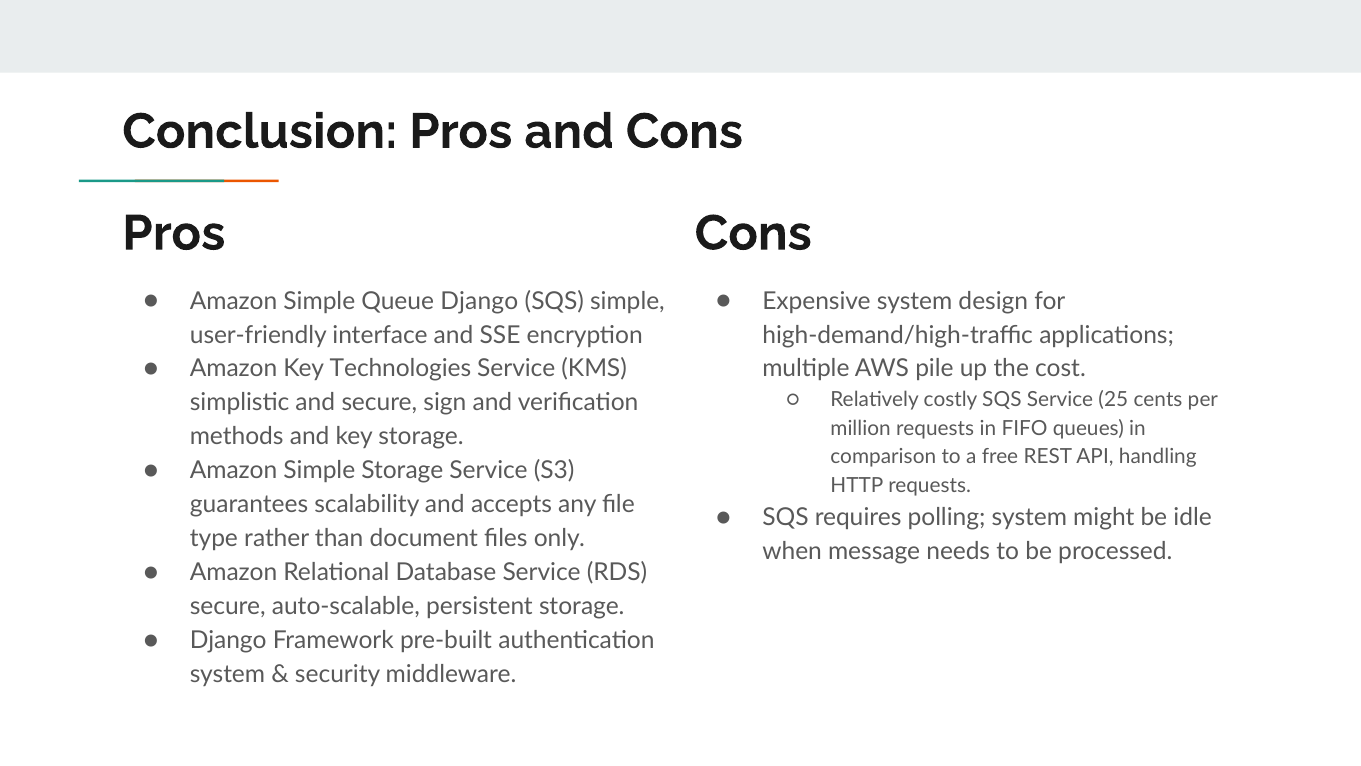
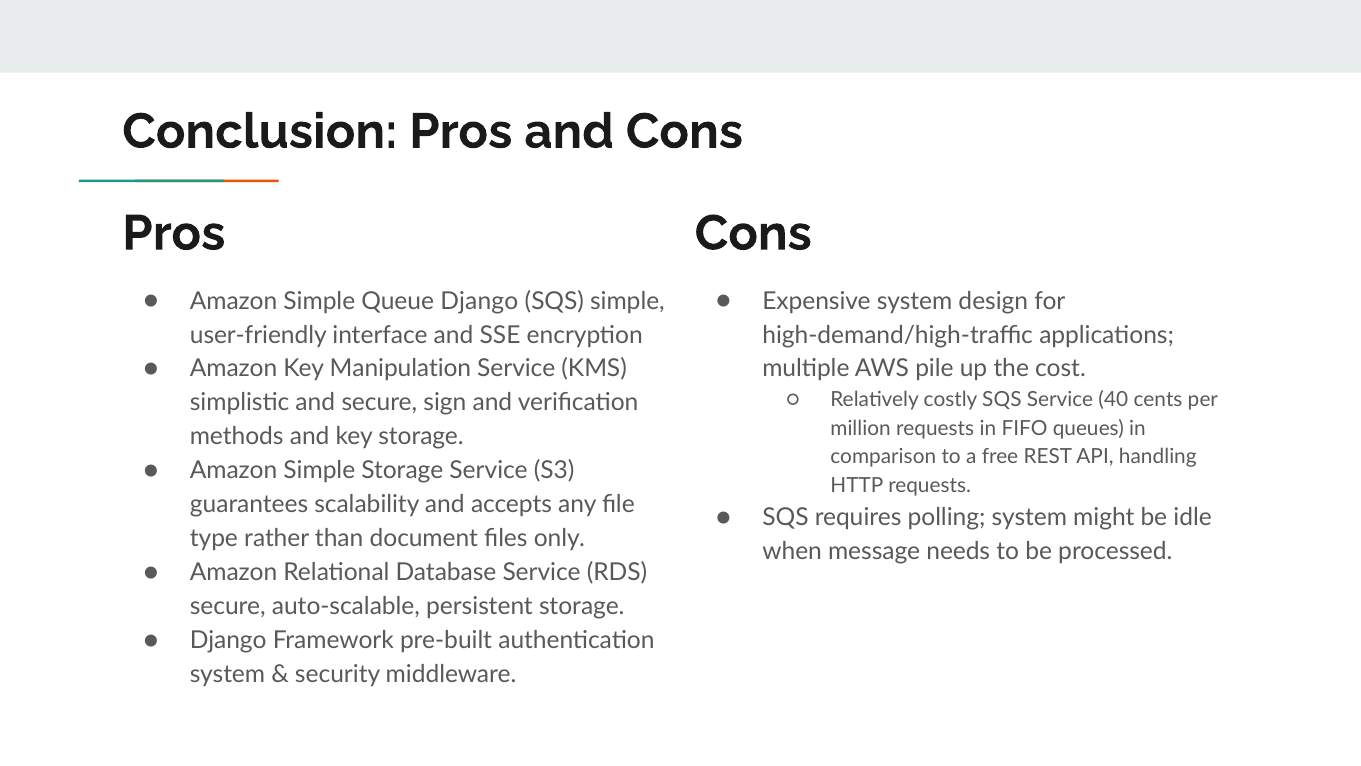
Technologies: Technologies -> Manipulation
25: 25 -> 40
